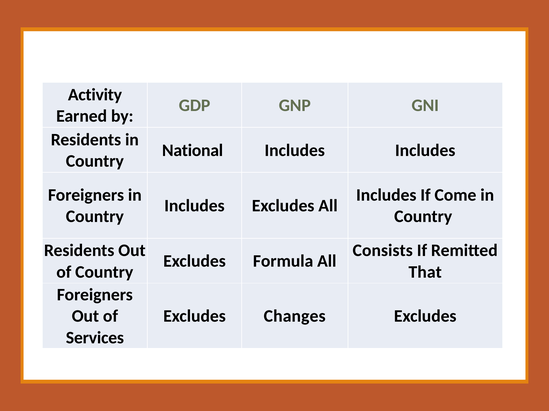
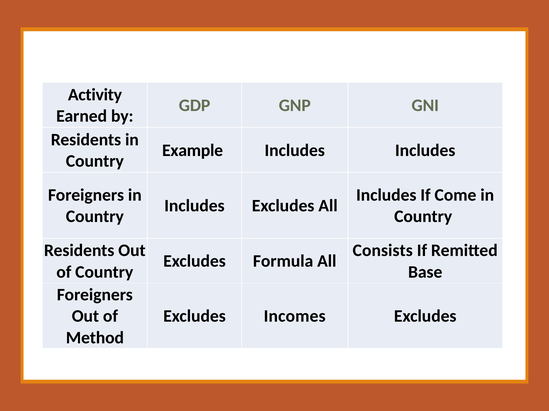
National: National -> Example
That: That -> Base
Changes: Changes -> Incomes
Services: Services -> Method
